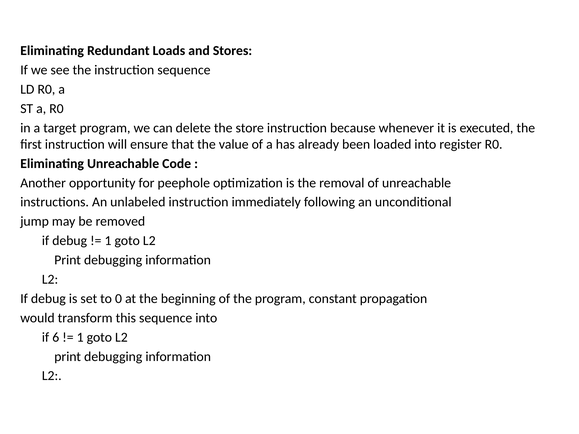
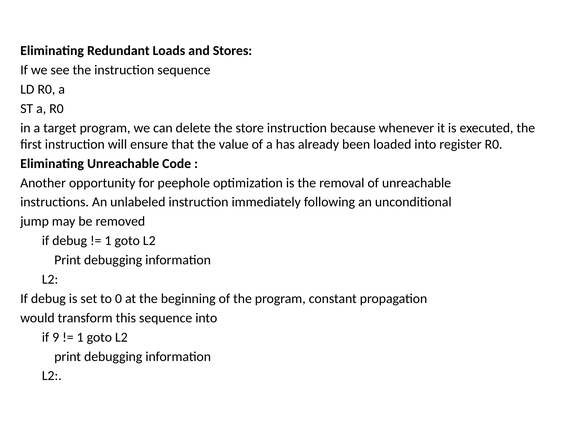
6: 6 -> 9
